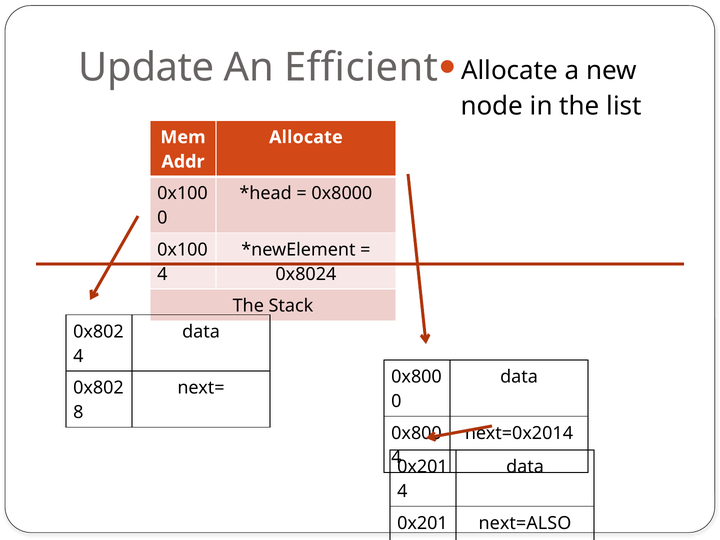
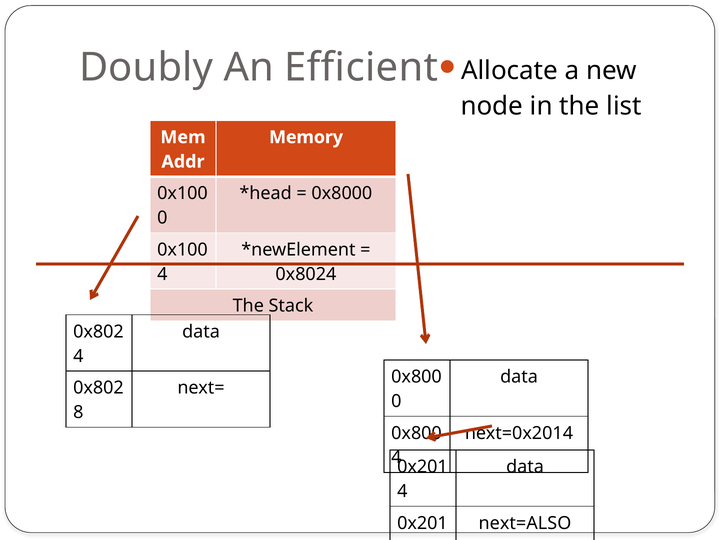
Update: Update -> Doubly
Allocate at (306, 137): Allocate -> Memory
